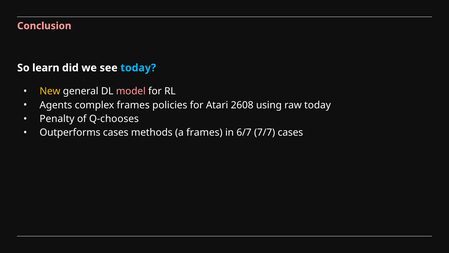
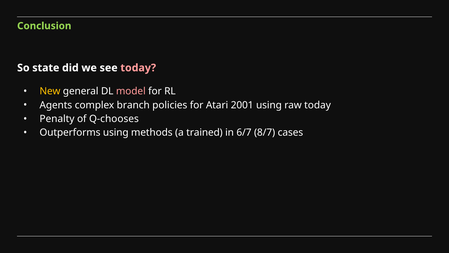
Conclusion colour: pink -> light green
learn: learn -> state
today at (138, 68) colour: light blue -> pink
complex frames: frames -> branch
2608: 2608 -> 2001
Outperforms cases: cases -> using
a frames: frames -> trained
7/7: 7/7 -> 8/7
